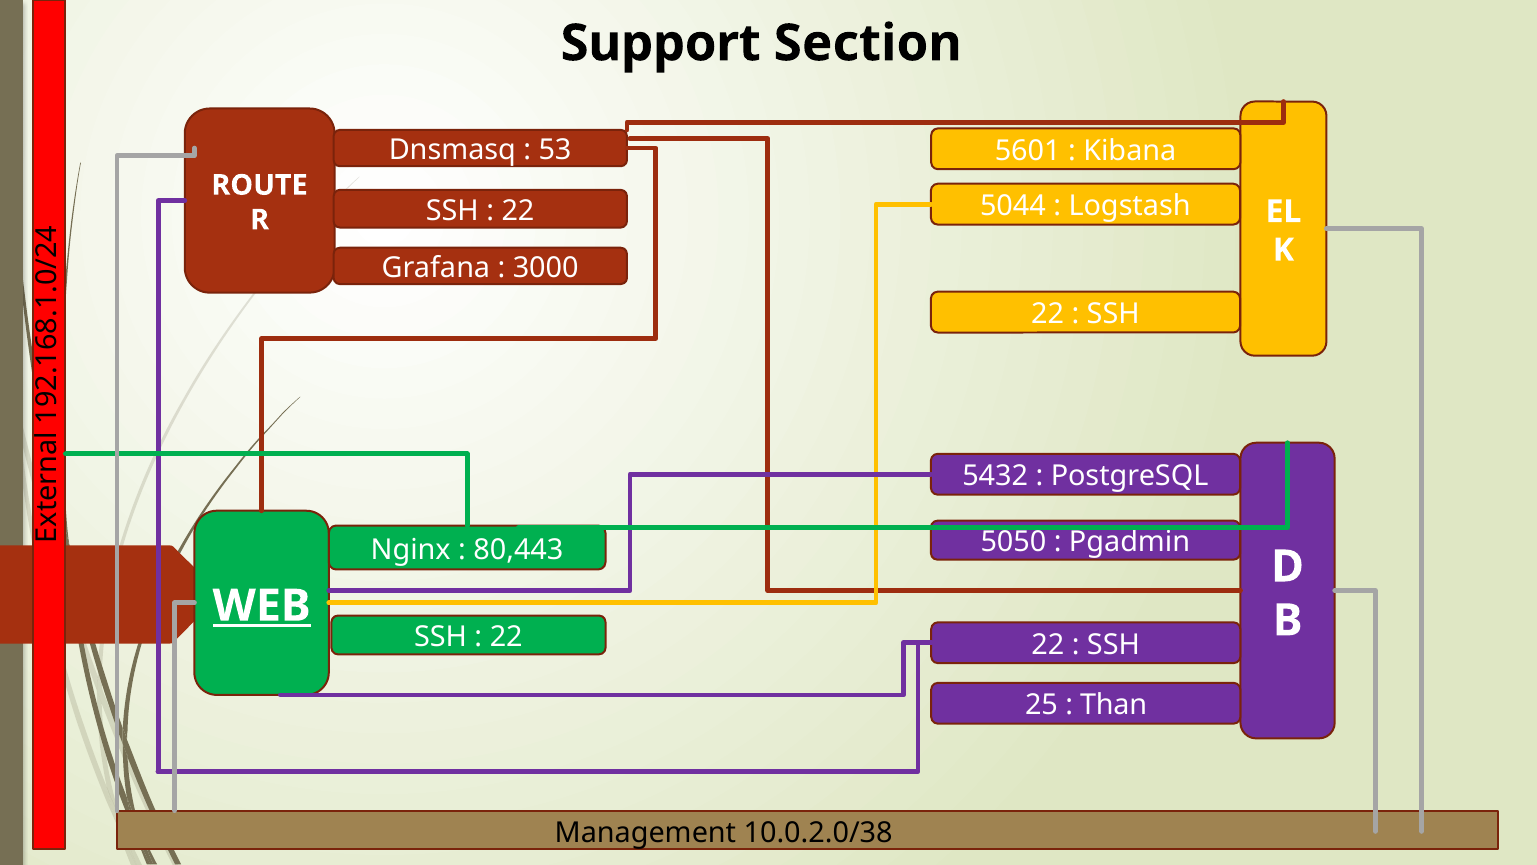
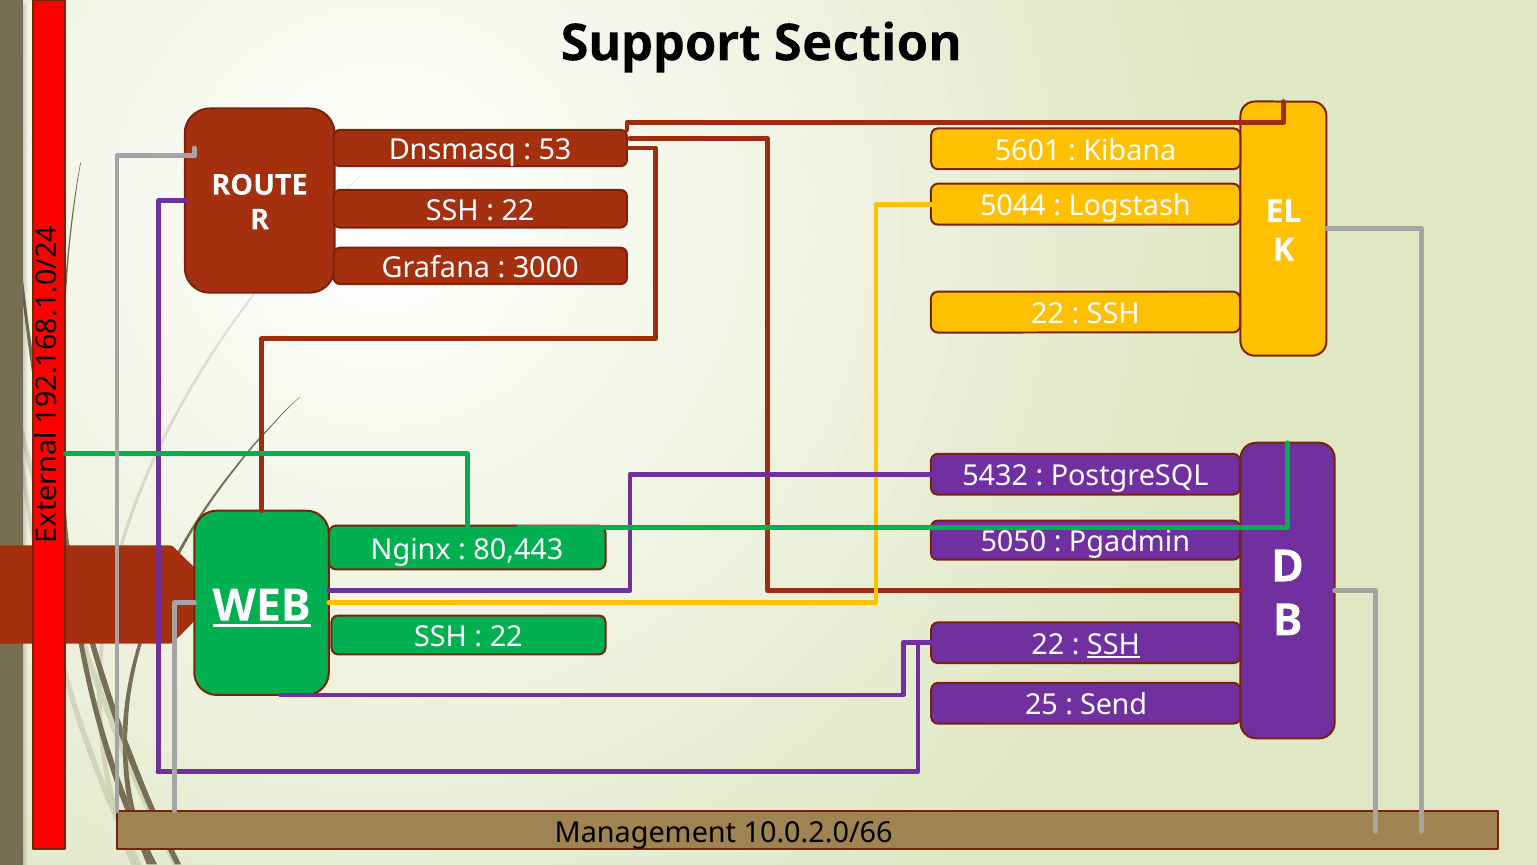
SSH at (1113, 644) underline: none -> present
Than: Than -> Send
10.0.2.0/38: 10.0.2.0/38 -> 10.0.2.0/66
